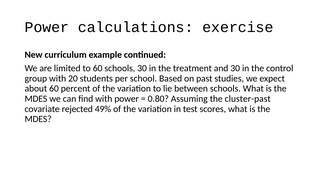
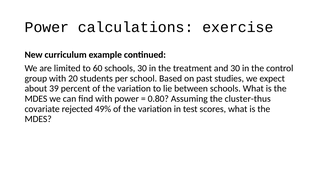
about 60: 60 -> 39
cluster-past: cluster-past -> cluster-thus
